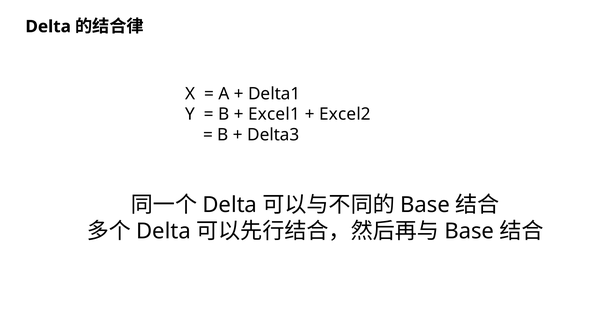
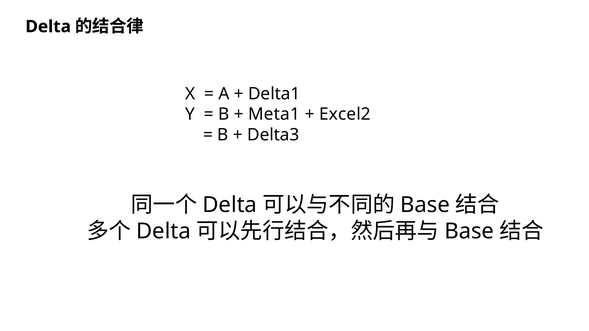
Excel1: Excel1 -> Meta1
